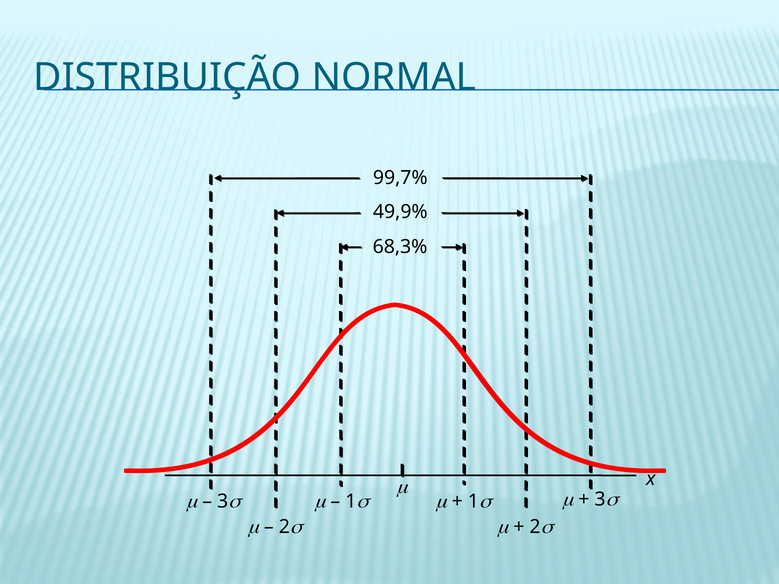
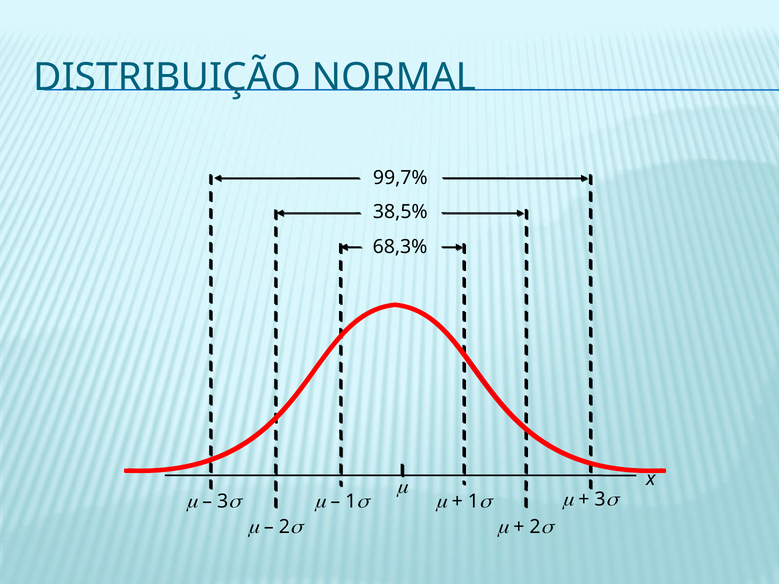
49,9%: 49,9% -> 38,5%
